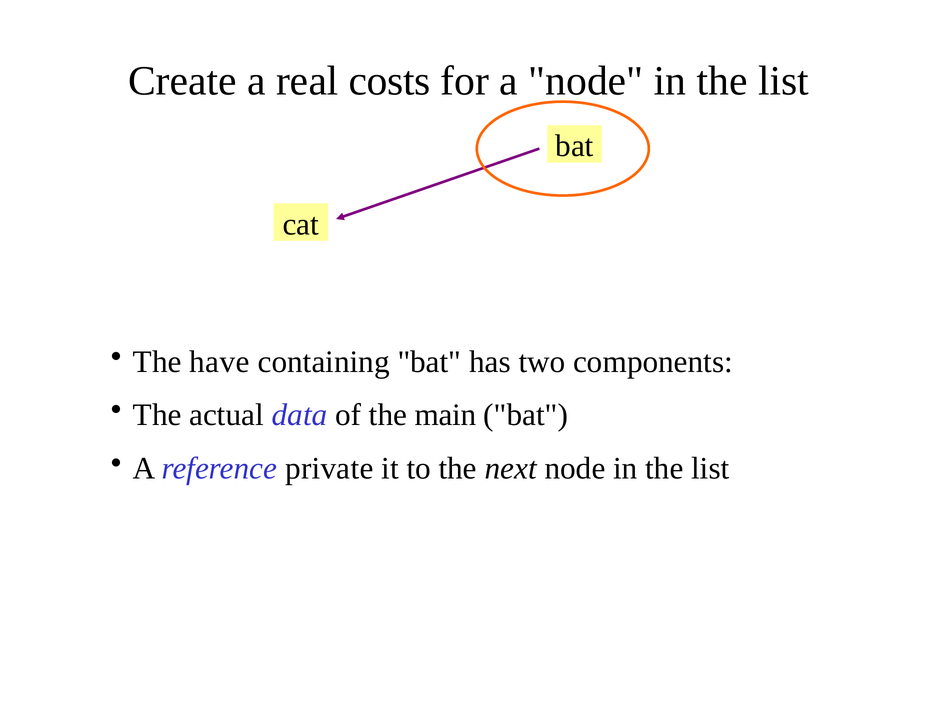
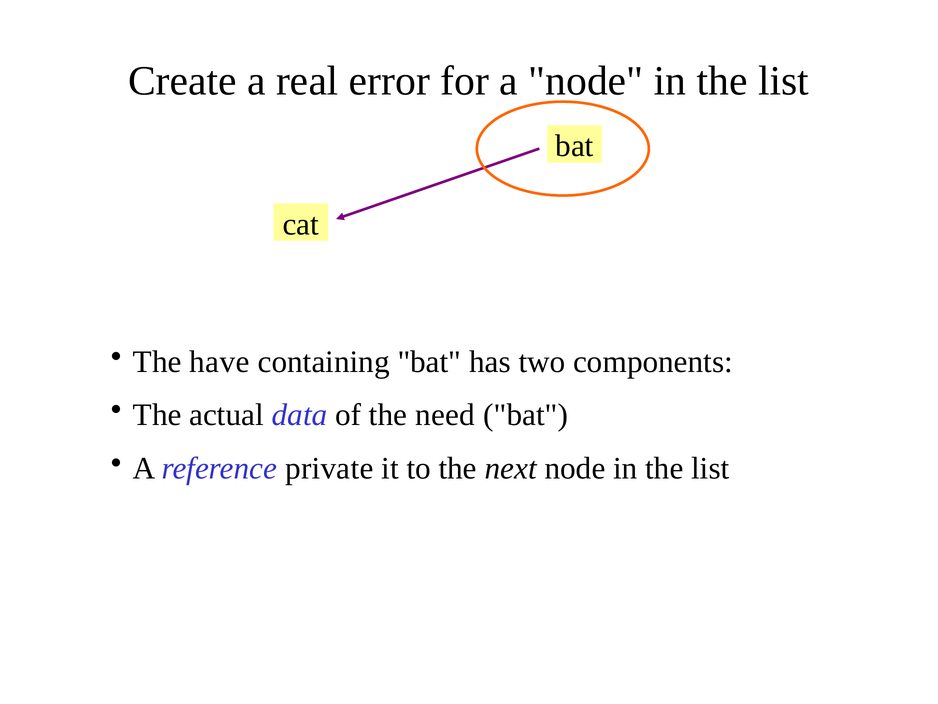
costs: costs -> error
main: main -> need
